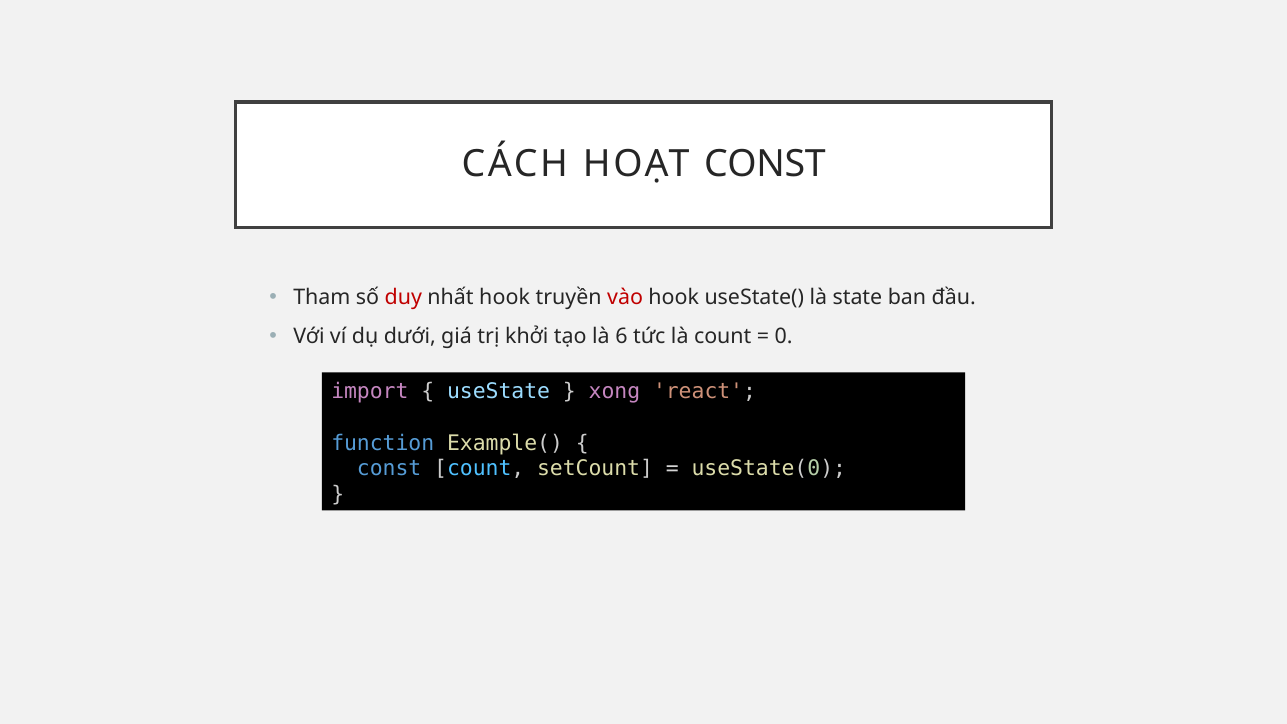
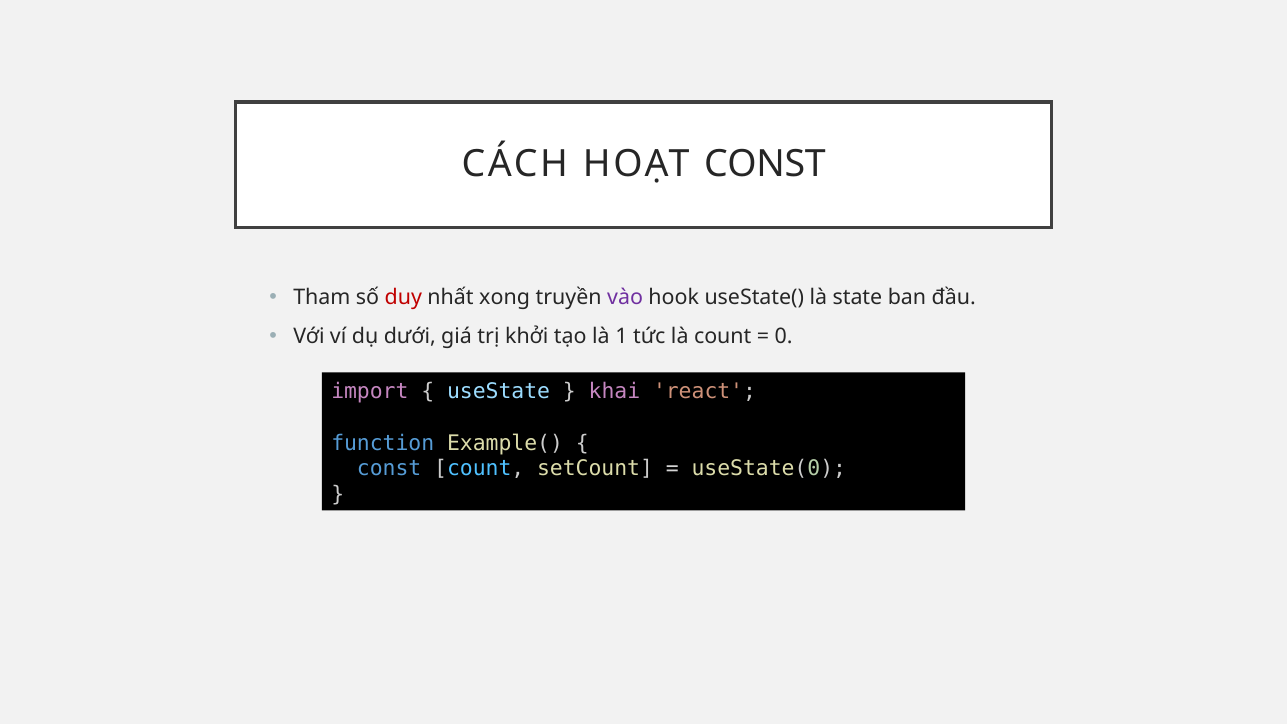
nhất hook: hook -> xong
vào colour: red -> purple
6: 6 -> 1
xong: xong -> khai
